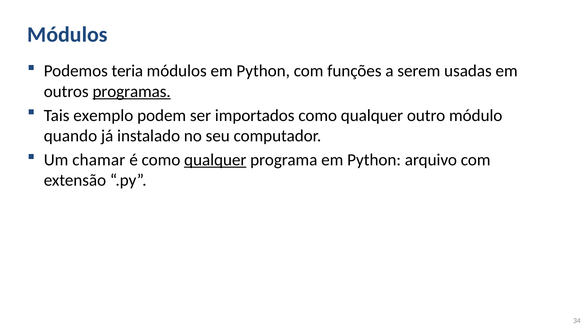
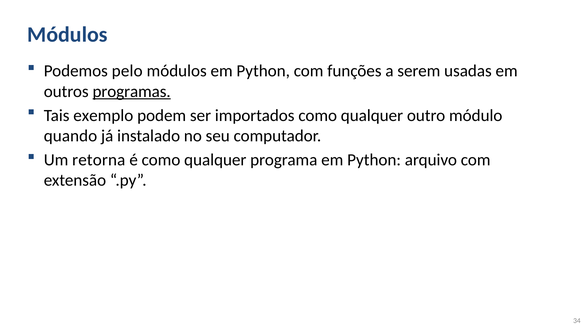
teria: teria -> pelo
chamar: chamar -> retorna
qualquer at (215, 160) underline: present -> none
